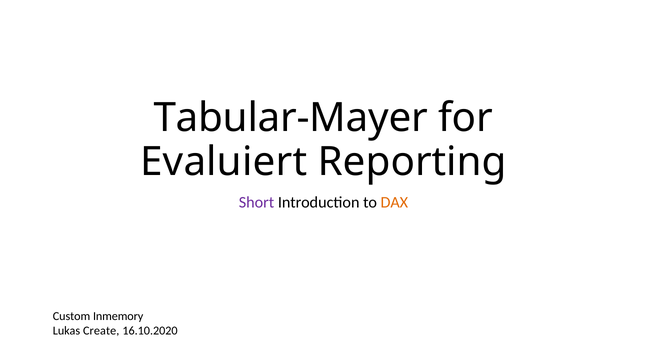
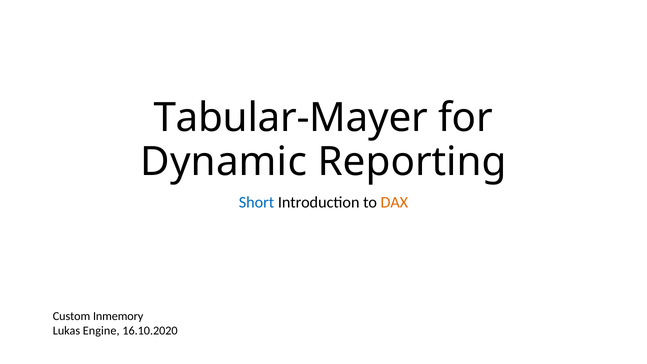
Evaluiert: Evaluiert -> Dynamic
Short colour: purple -> blue
Create: Create -> Engine
